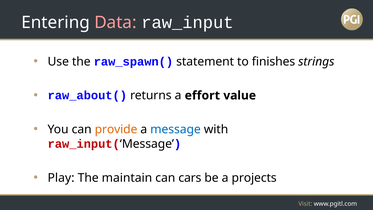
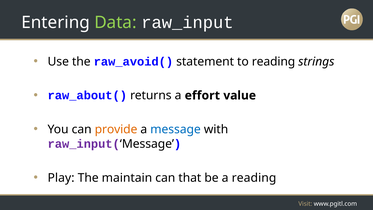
Data colour: pink -> light green
raw_spawn(: raw_spawn( -> raw_avoid(
to finishes: finishes -> reading
raw_input( colour: red -> purple
cars: cars -> that
a projects: projects -> reading
